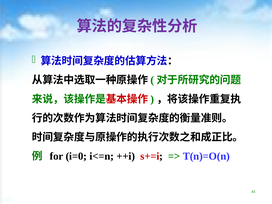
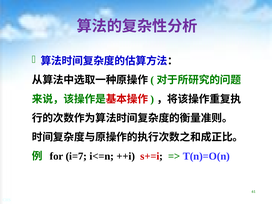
i=0: i=0 -> i=7
